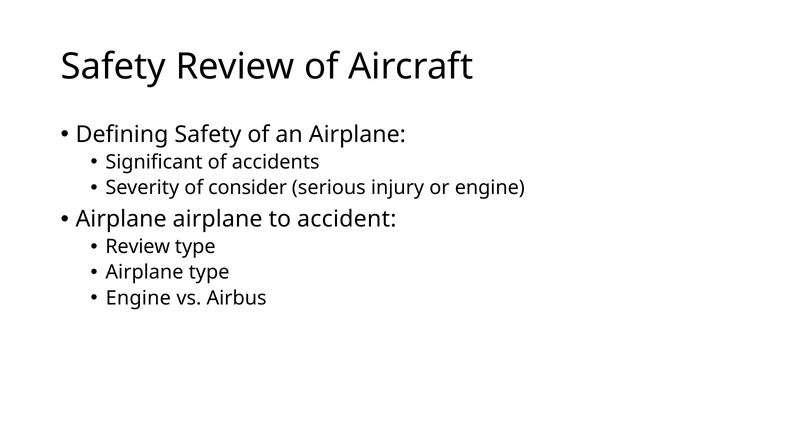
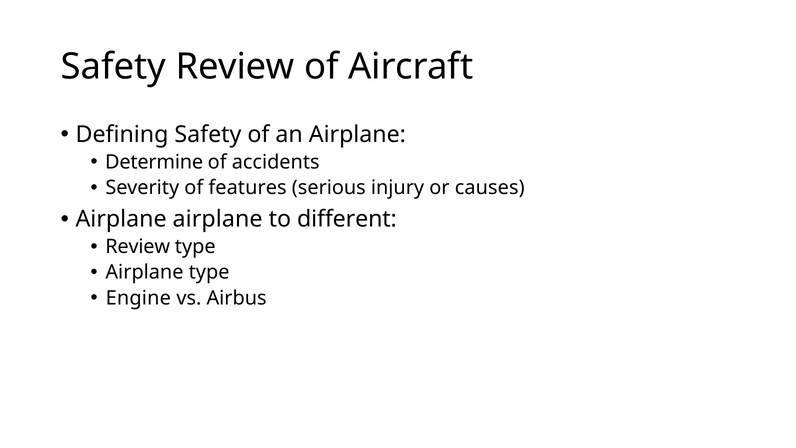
Significant: Significant -> Determine
consider: consider -> features
or engine: engine -> causes
accident: accident -> different
